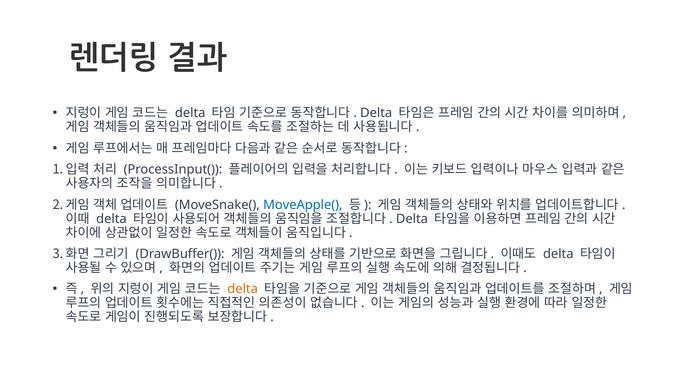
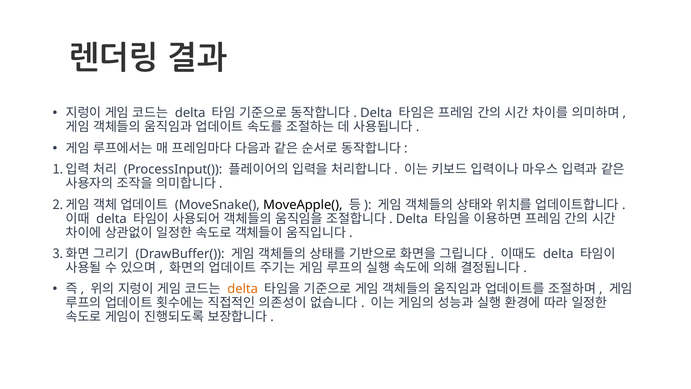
MoveApple( colour: blue -> black
